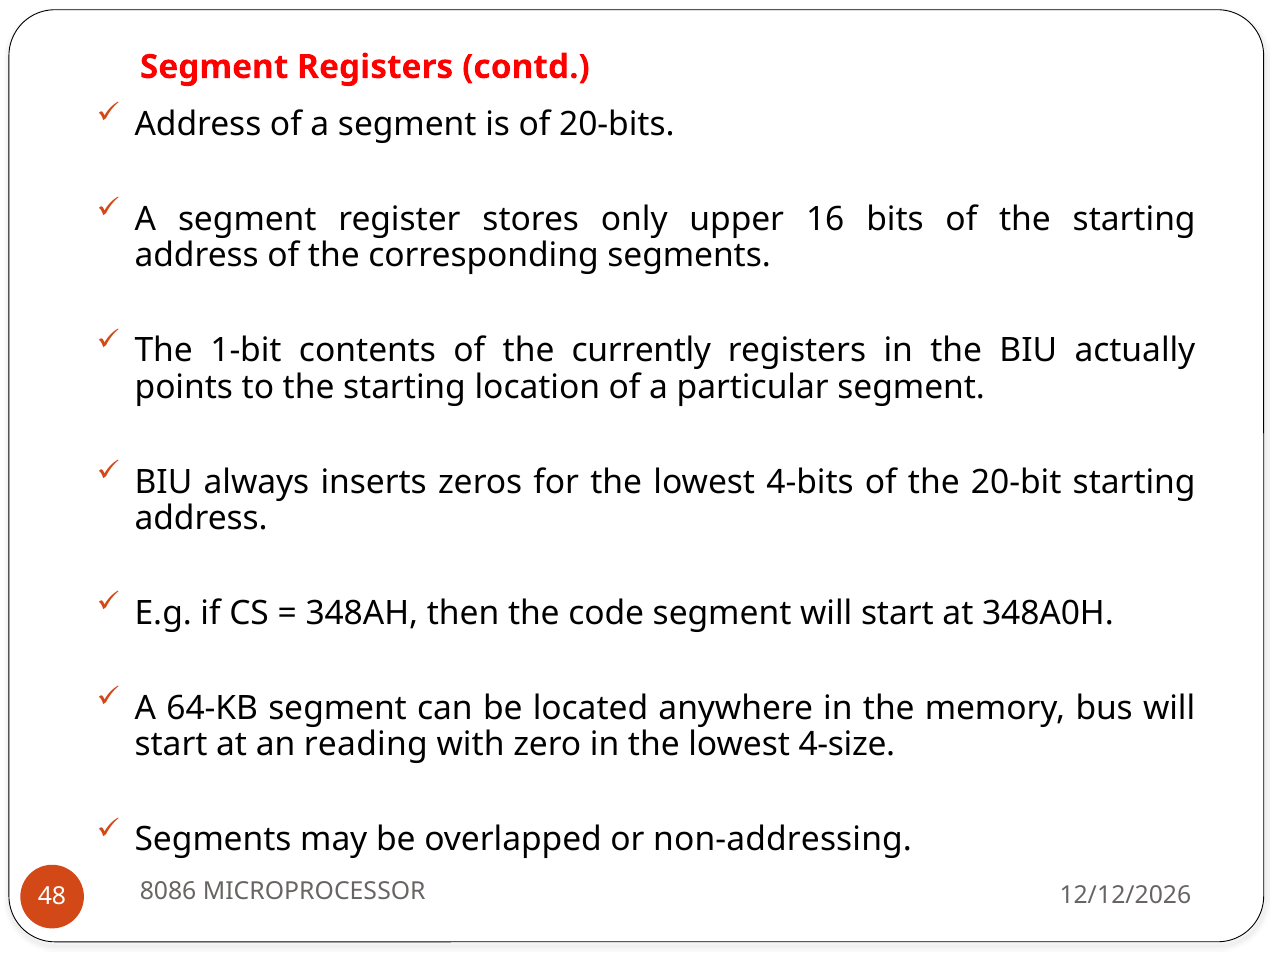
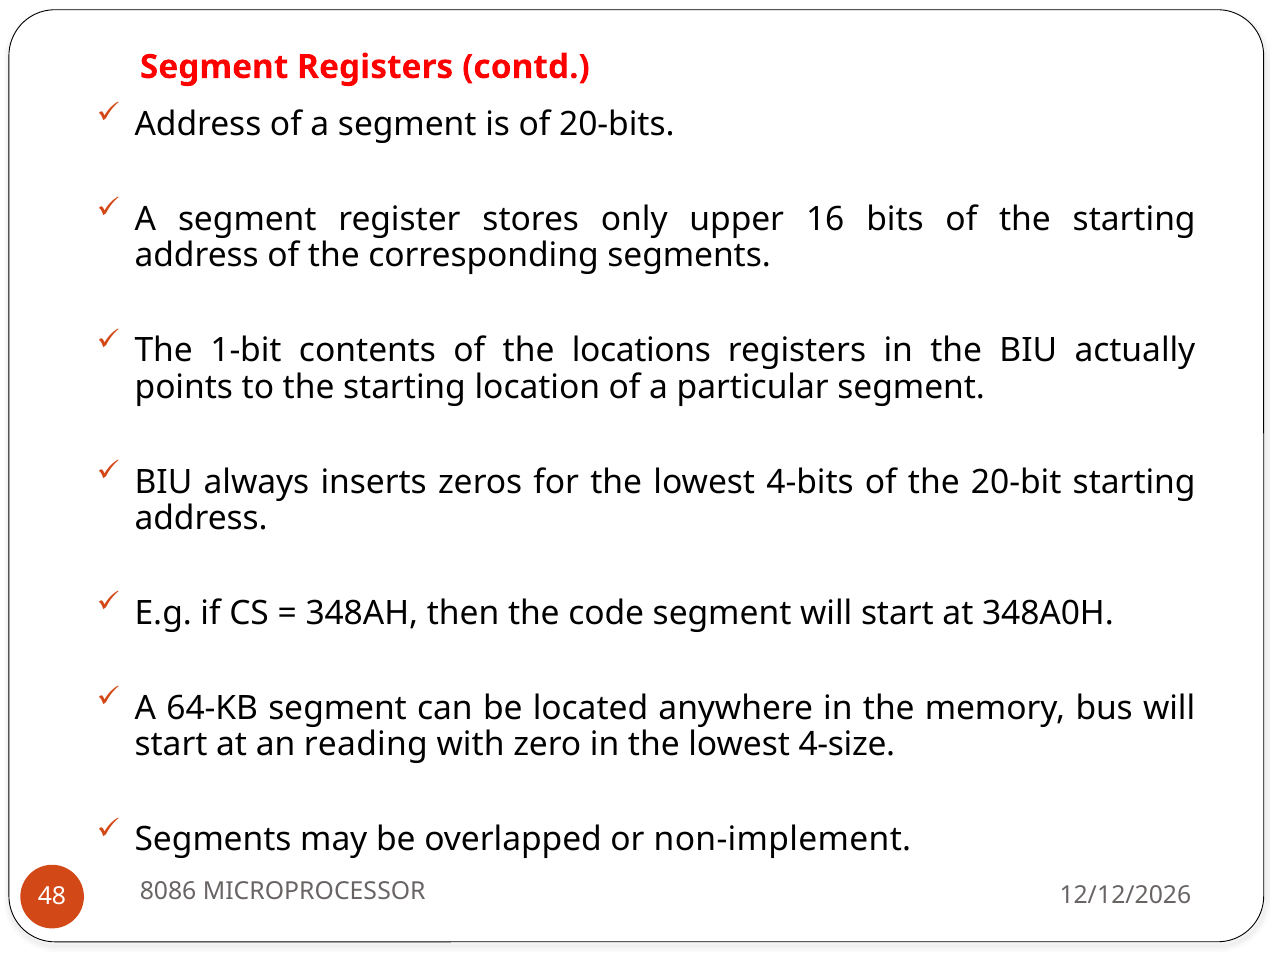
currently: currently -> locations
non-addressing: non-addressing -> non-implement
